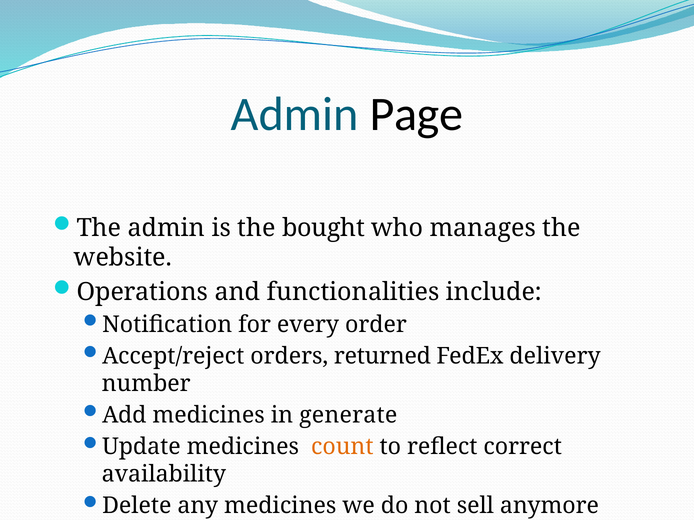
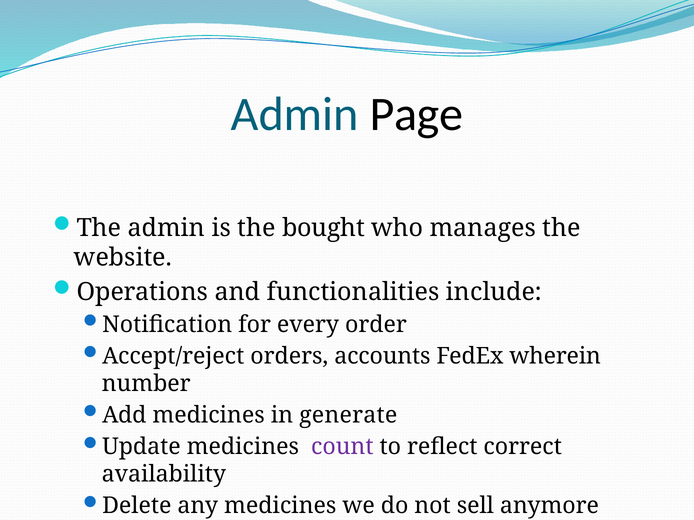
returned: returned -> accounts
delivery: delivery -> wherein
count colour: orange -> purple
